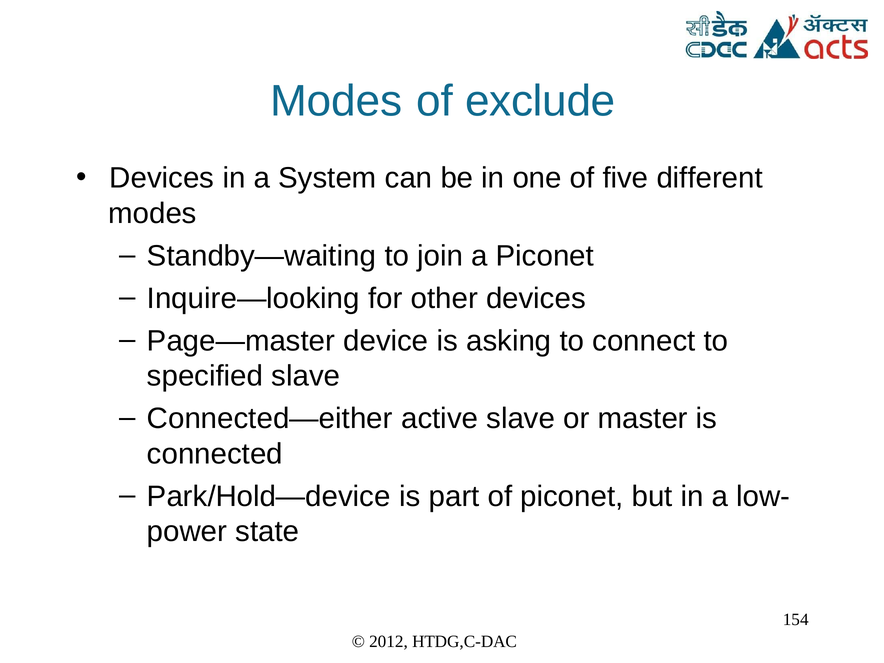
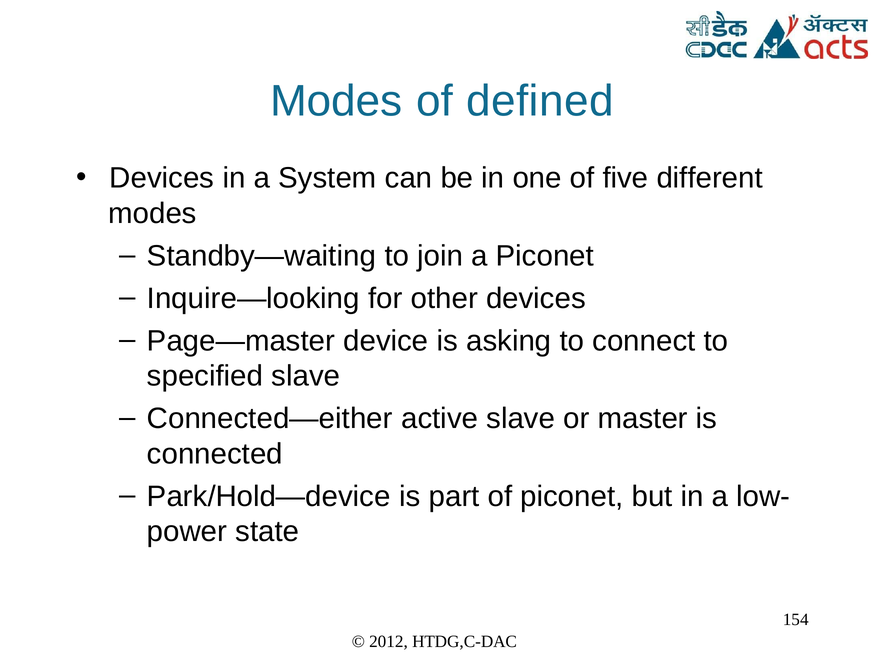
exclude: exclude -> defined
